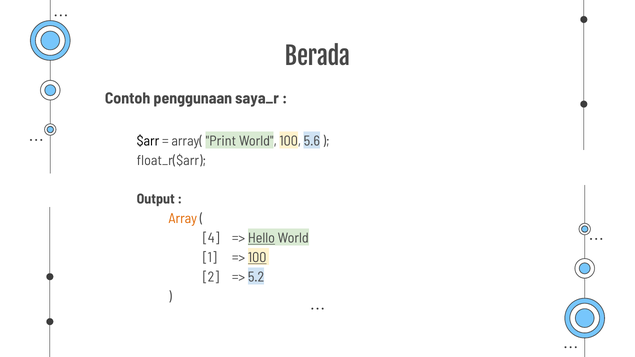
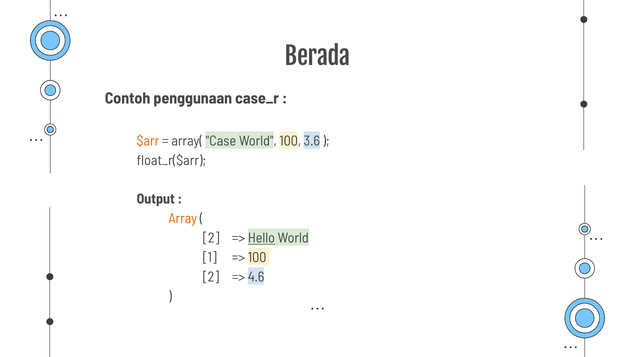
saya_r: saya_r -> case_r
$arr colour: black -> orange
Print: Print -> Case
5.6: 5.6 -> 3.6
4 at (211, 238): 4 -> 2
100 at (257, 258) underline: present -> none
5.2: 5.2 -> 4.6
